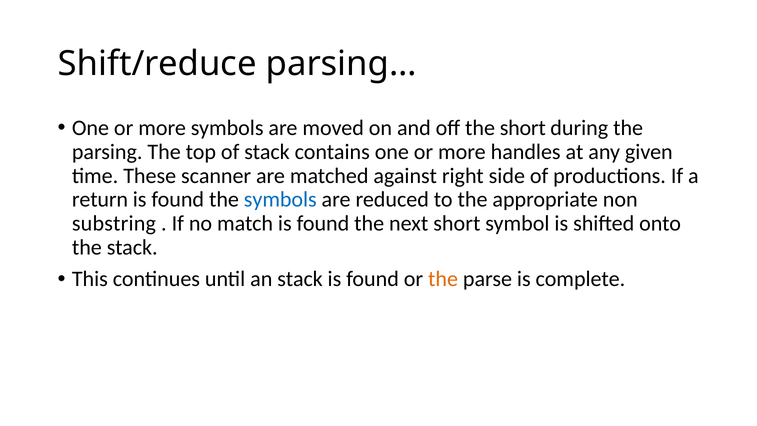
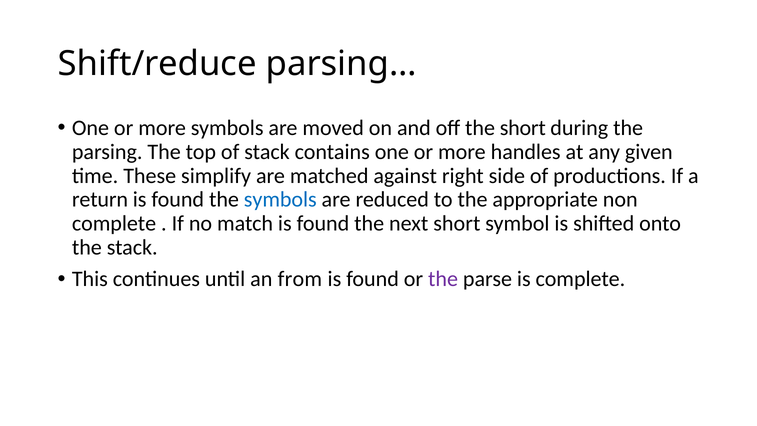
scanner: scanner -> simplify
substring at (114, 223): substring -> complete
an stack: stack -> from
the at (443, 279) colour: orange -> purple
